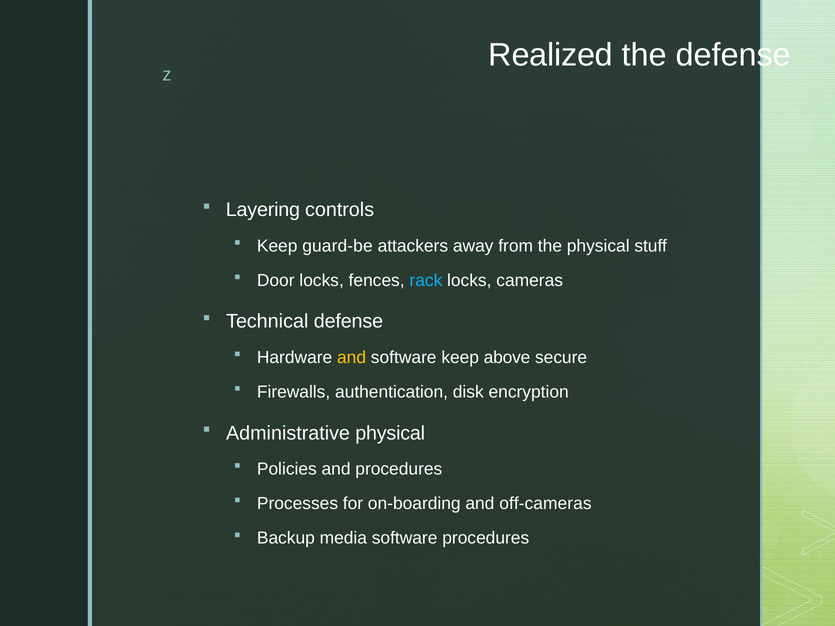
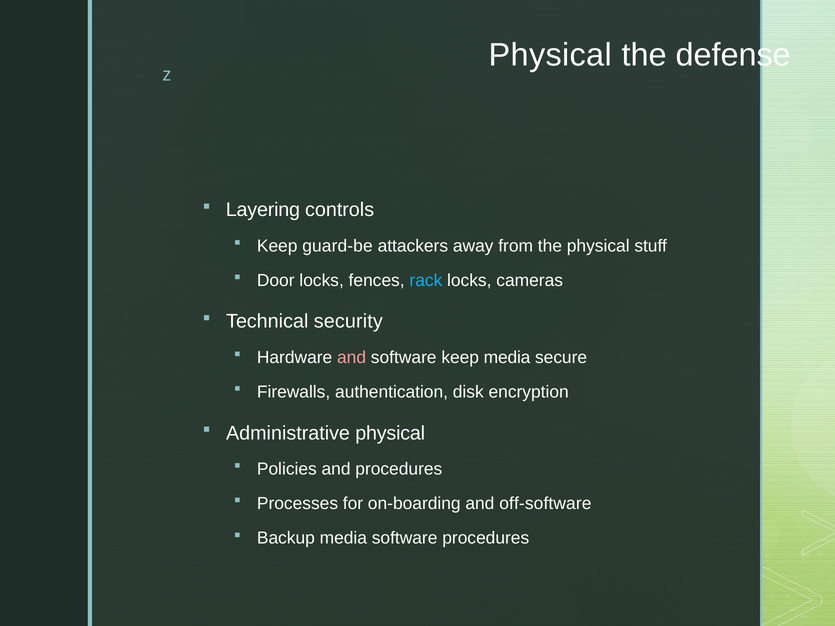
Realized at (551, 55): Realized -> Physical
Technical defense: defense -> security
and at (352, 357) colour: yellow -> pink
keep above: above -> media
off-cameras: off-cameras -> off-software
